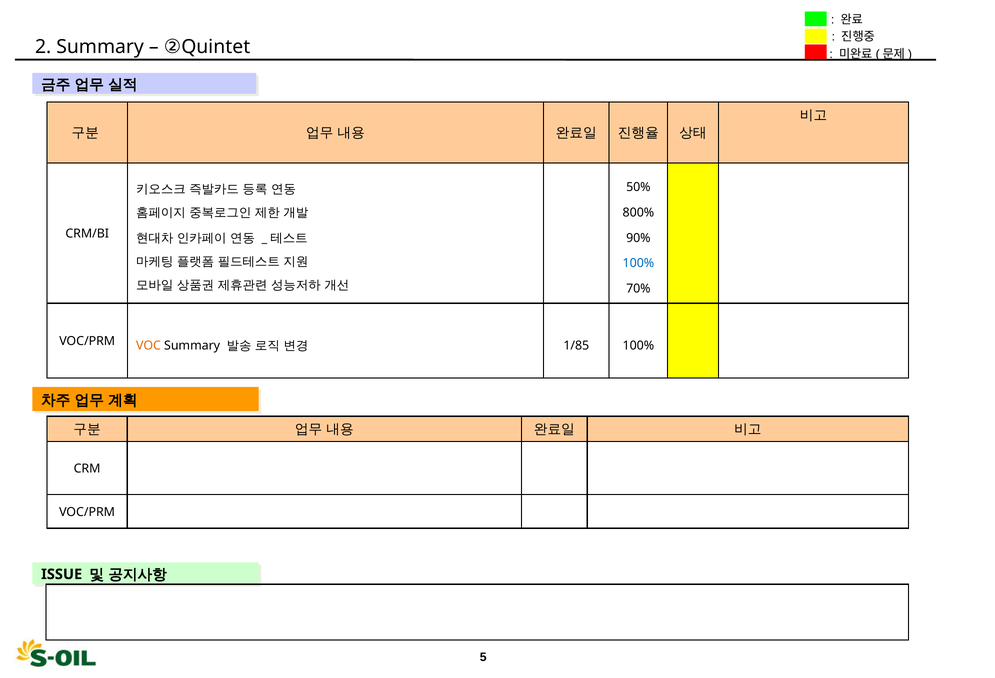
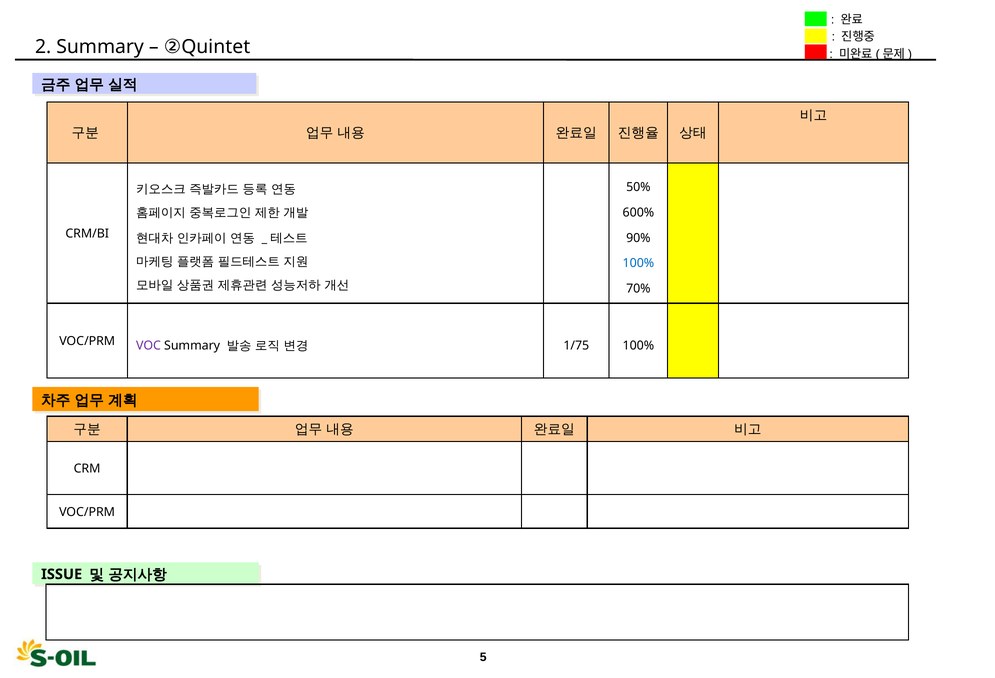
800%: 800% -> 600%
VOC colour: orange -> purple
1/85: 1/85 -> 1/75
